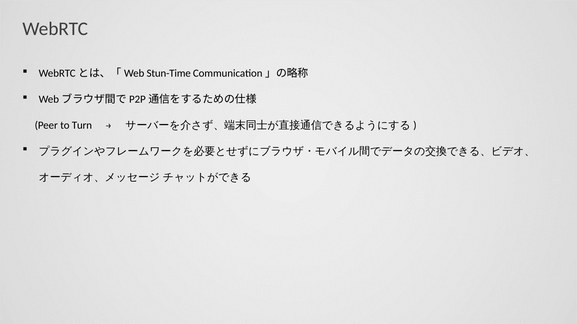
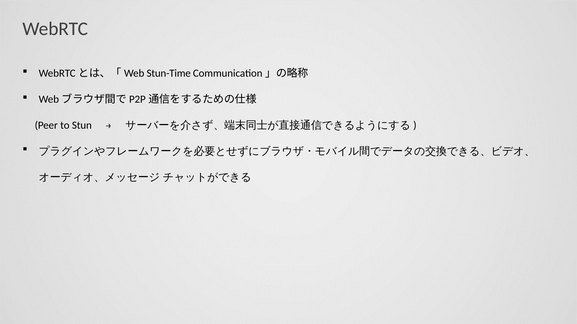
Turn: Turn -> Stun
